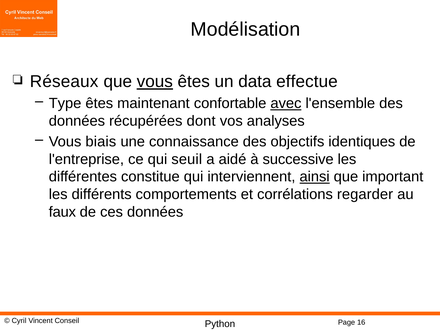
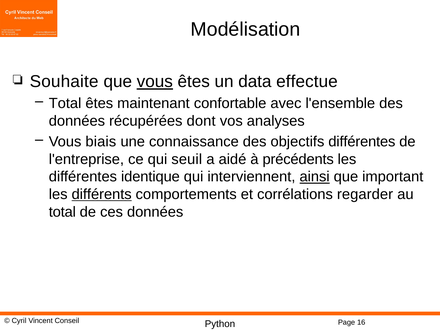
Réseaux: Réseaux -> Souhaite
Type at (65, 103): Type -> Total
avec underline: present -> none
objectifs identiques: identiques -> différentes
successive: successive -> précédents
constitue: constitue -> identique
différents underline: none -> present
faux at (62, 212): faux -> total
